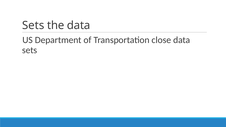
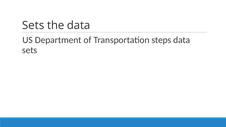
close: close -> steps
